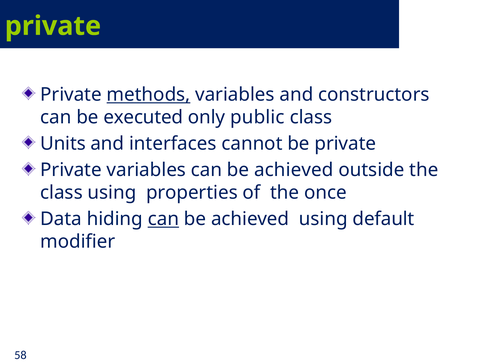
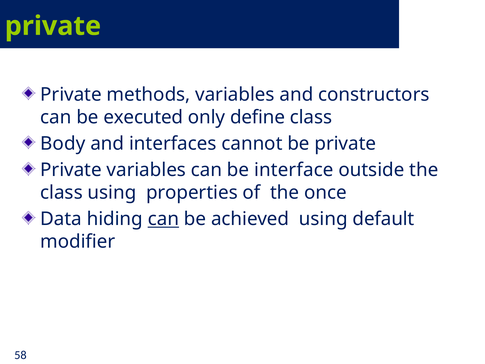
methods underline: present -> none
public: public -> define
Units: Units -> Body
variables can be achieved: achieved -> interface
